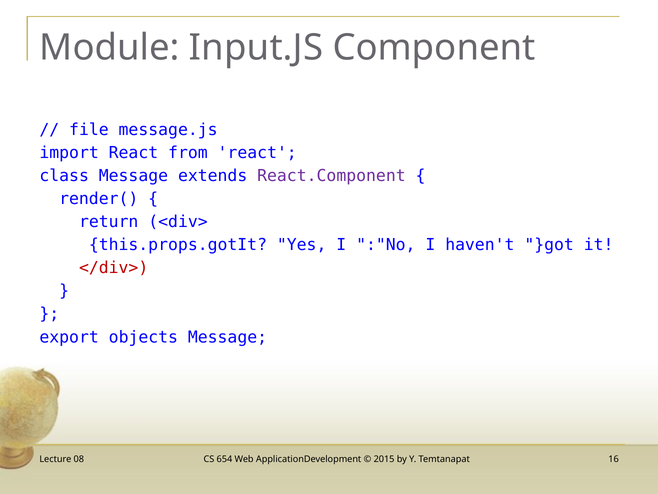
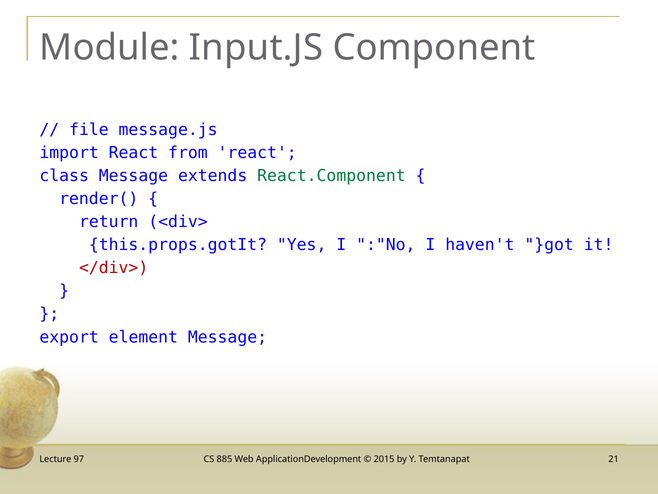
React.Component colour: purple -> green
objects: objects -> element
08: 08 -> 97
654: 654 -> 885
16: 16 -> 21
